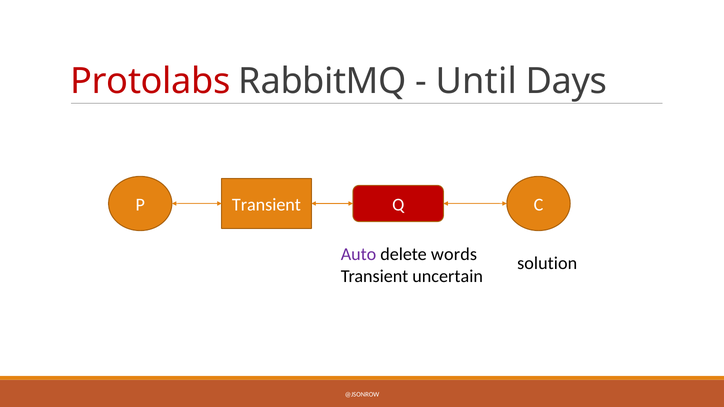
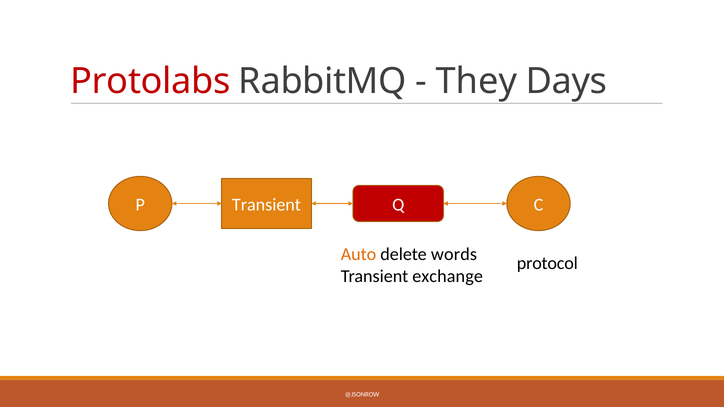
Until: Until -> They
Auto colour: purple -> orange
solution: solution -> protocol
uncertain: uncertain -> exchange
